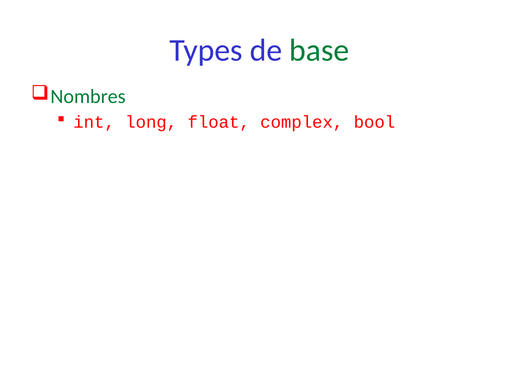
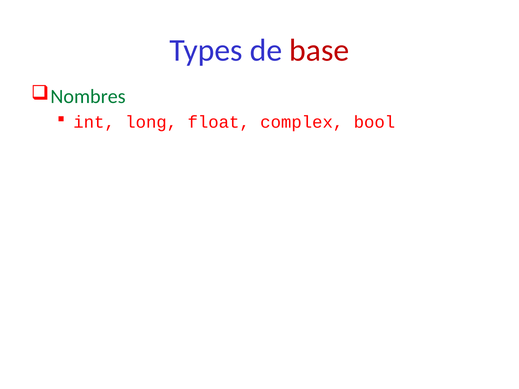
base colour: green -> red
